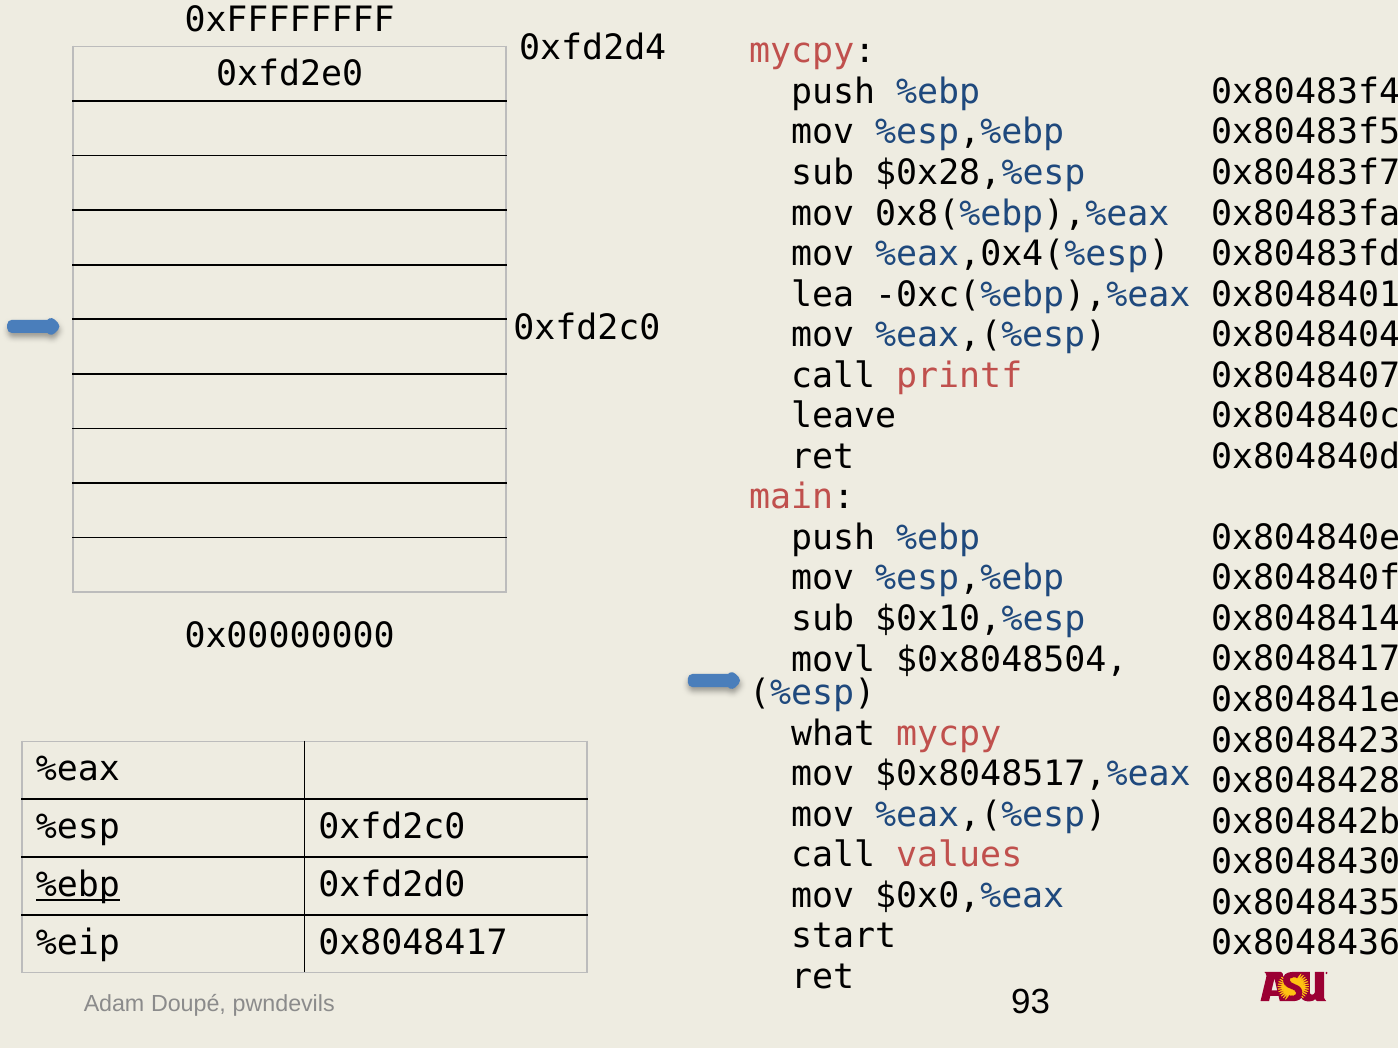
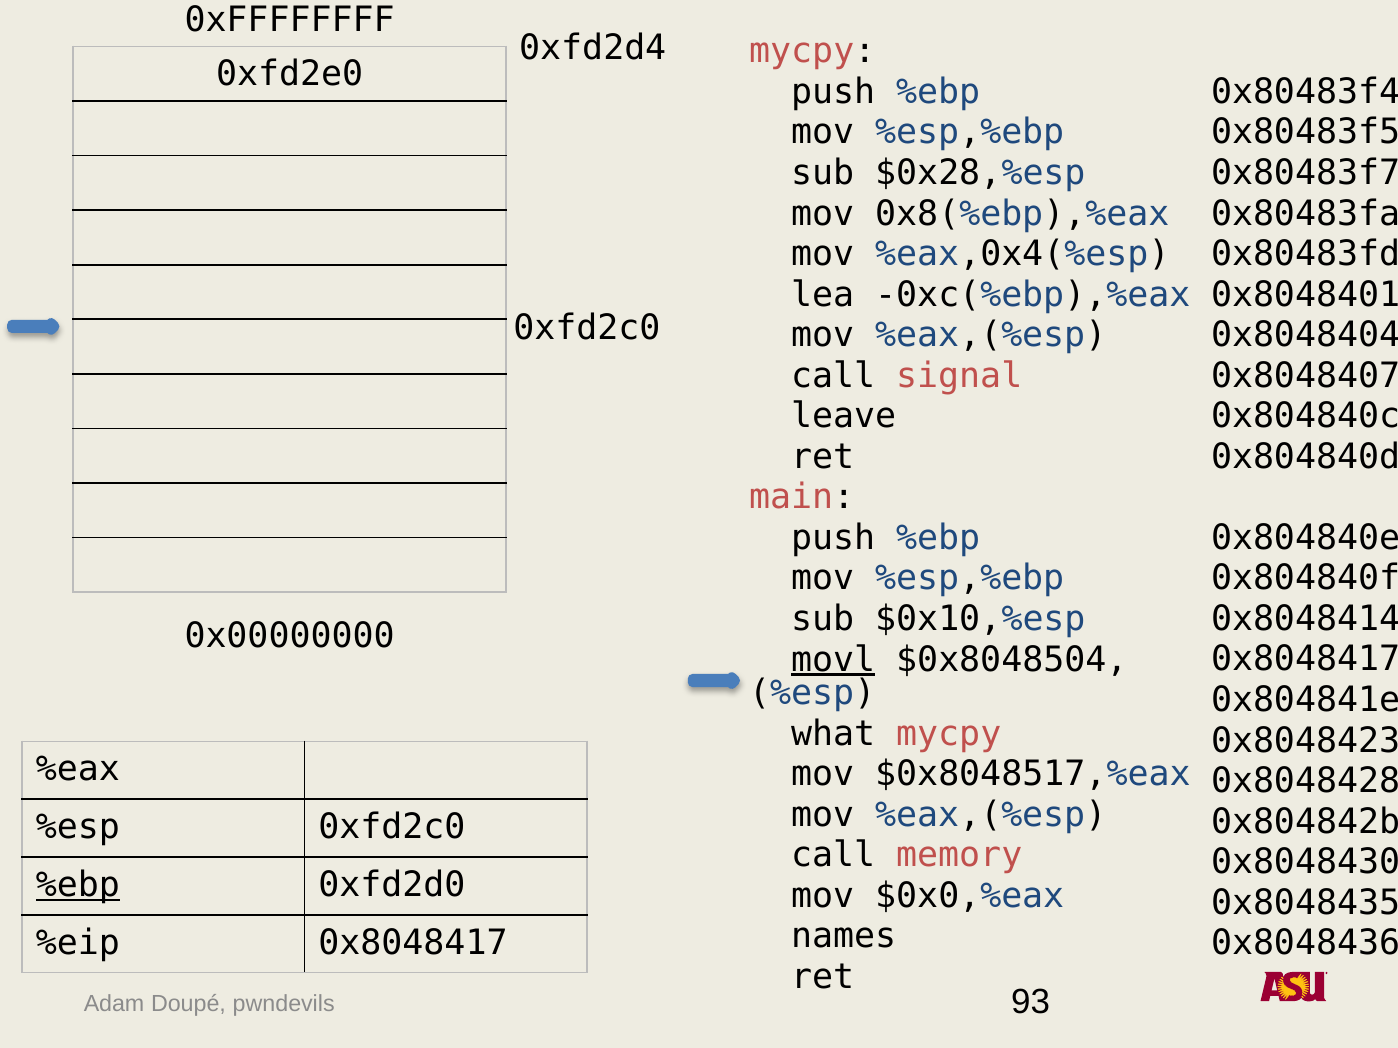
printf: printf -> signal
movl underline: none -> present
values: values -> memory
start: start -> names
